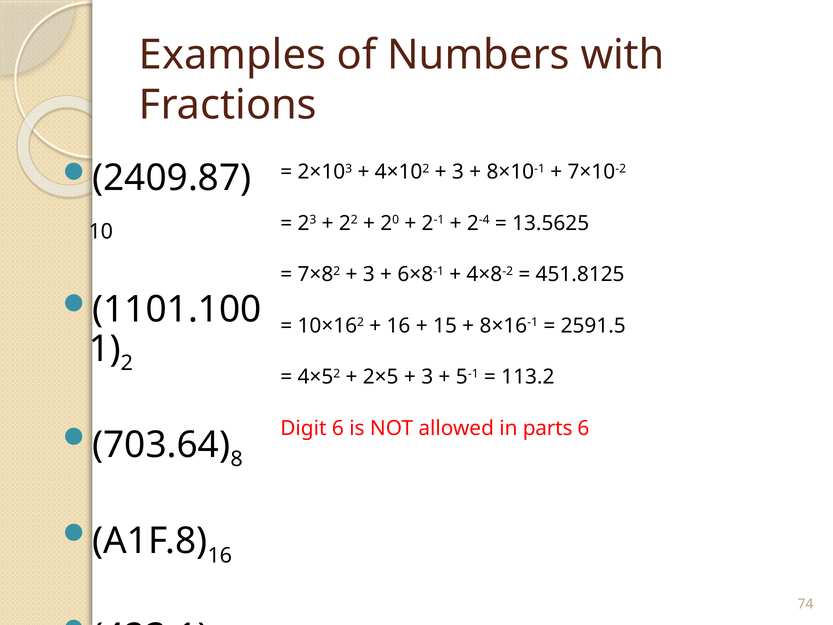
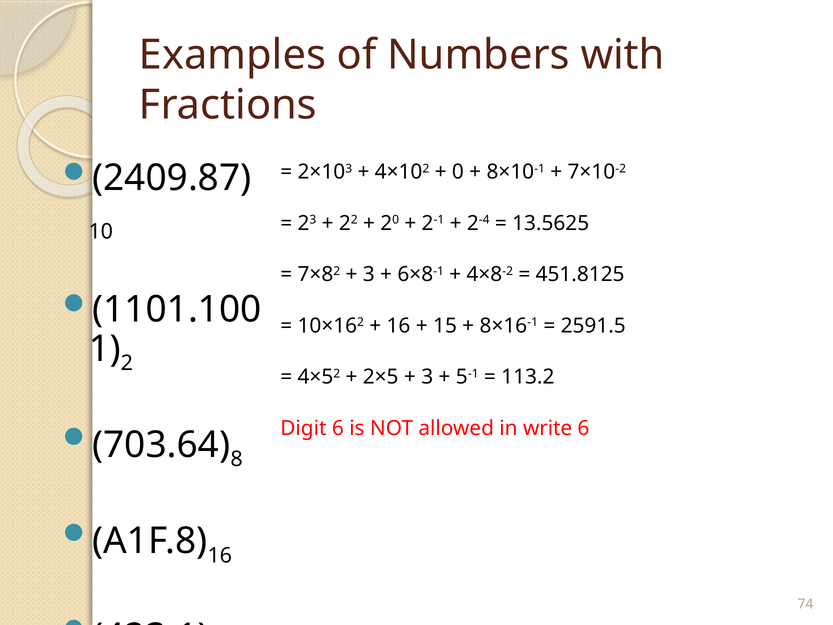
3 at (458, 172): 3 -> 0
parts: parts -> write
